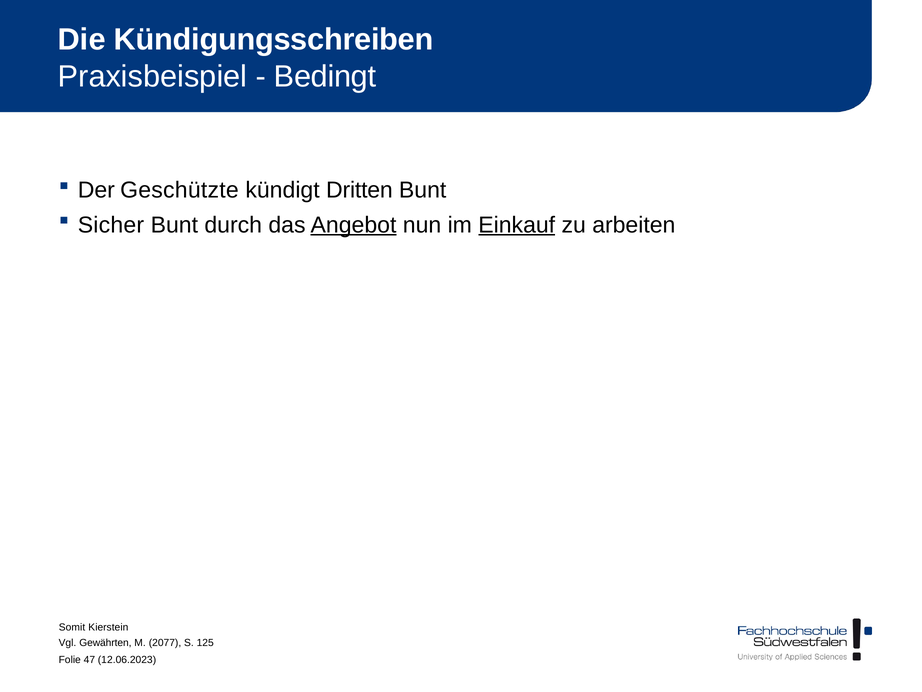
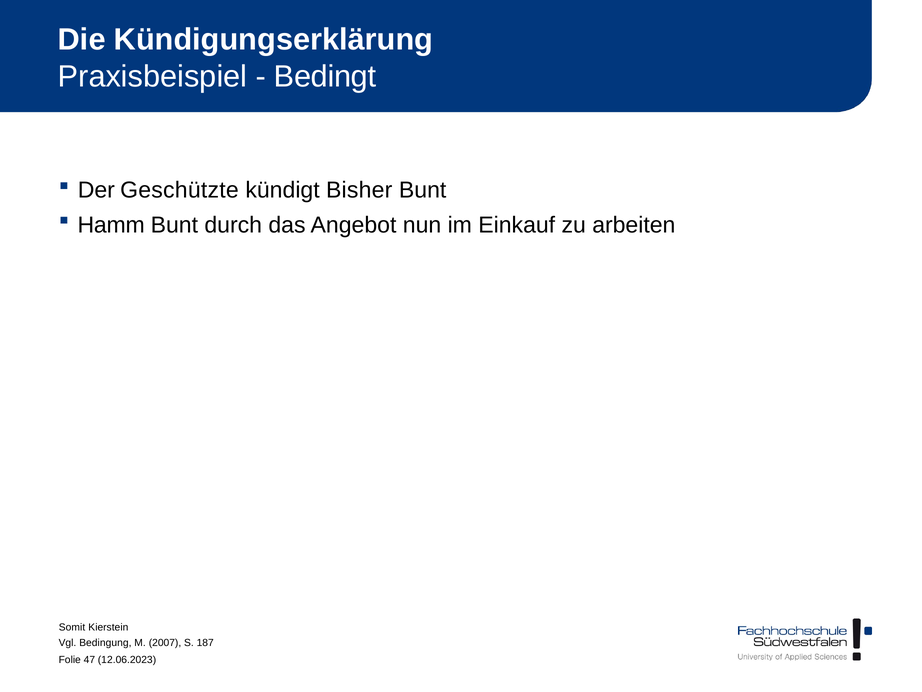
Kündigungsschreiben: Kündigungsschreiben -> Kündigungserklärung
Dritten: Dritten -> Bisher
Sicher: Sicher -> Hamm
Angebot underline: present -> none
Einkauf underline: present -> none
Gewährten: Gewährten -> Bedingung
2077: 2077 -> 2007
125: 125 -> 187
